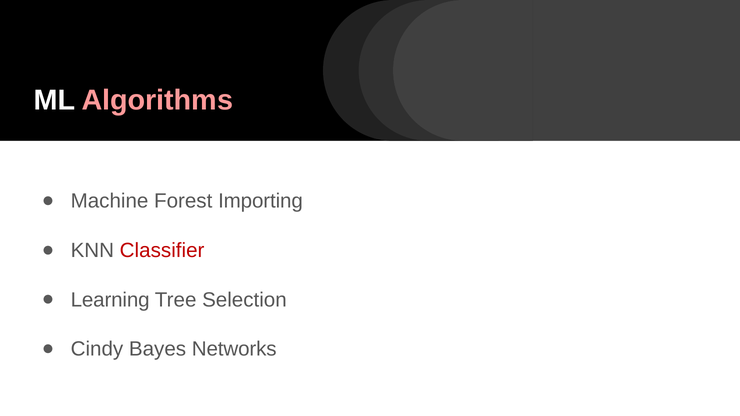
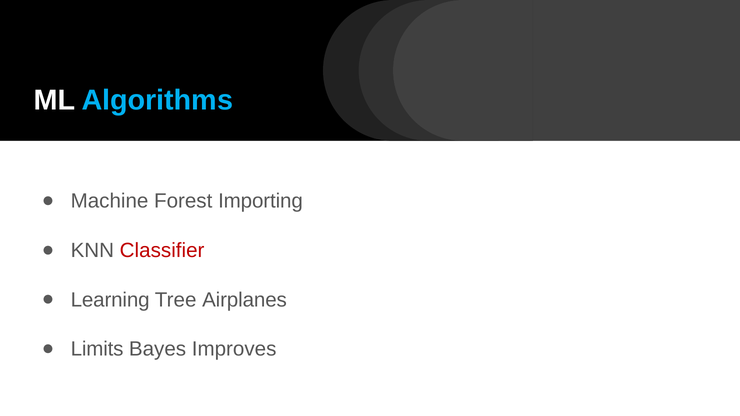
Algorithms colour: pink -> light blue
Selection: Selection -> Airplanes
Cindy: Cindy -> Limits
Networks: Networks -> Improves
